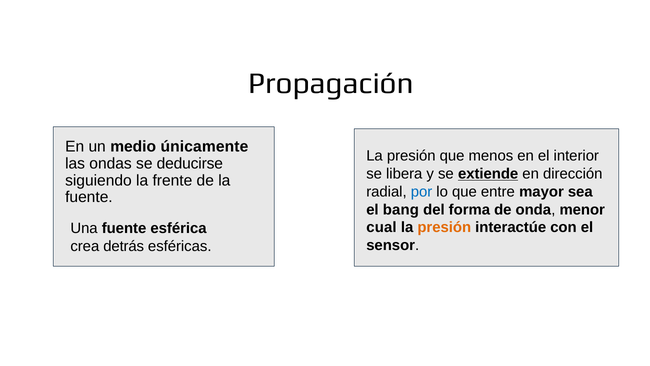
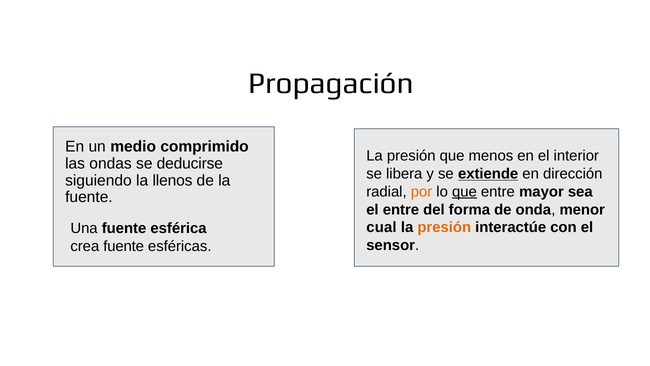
únicamente: únicamente -> comprimido
frente: frente -> llenos
por colour: blue -> orange
que at (464, 192) underline: none -> present
el bang: bang -> entre
crea detrás: detrás -> fuente
